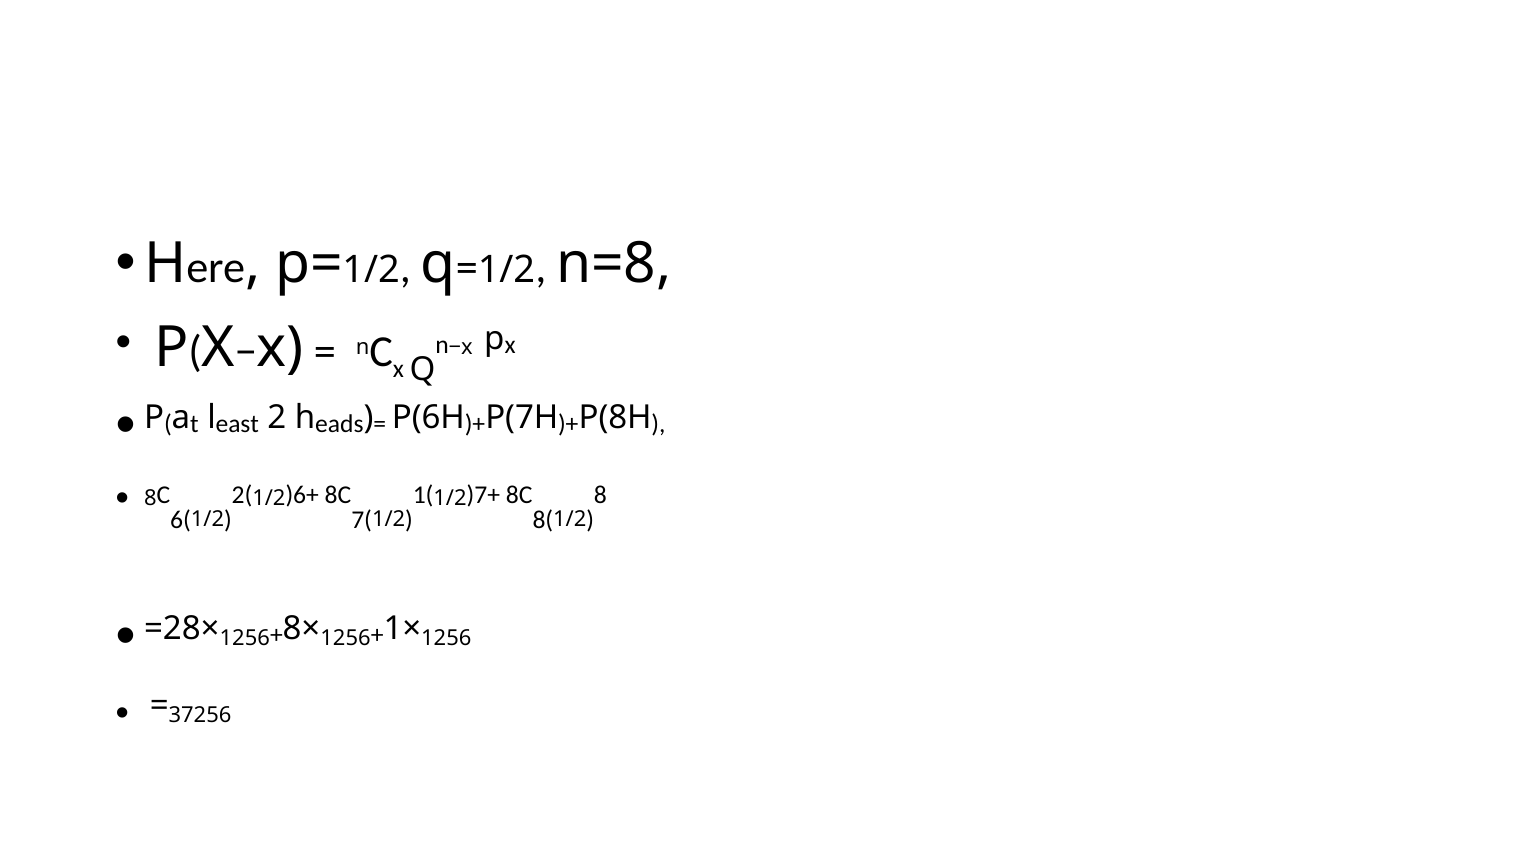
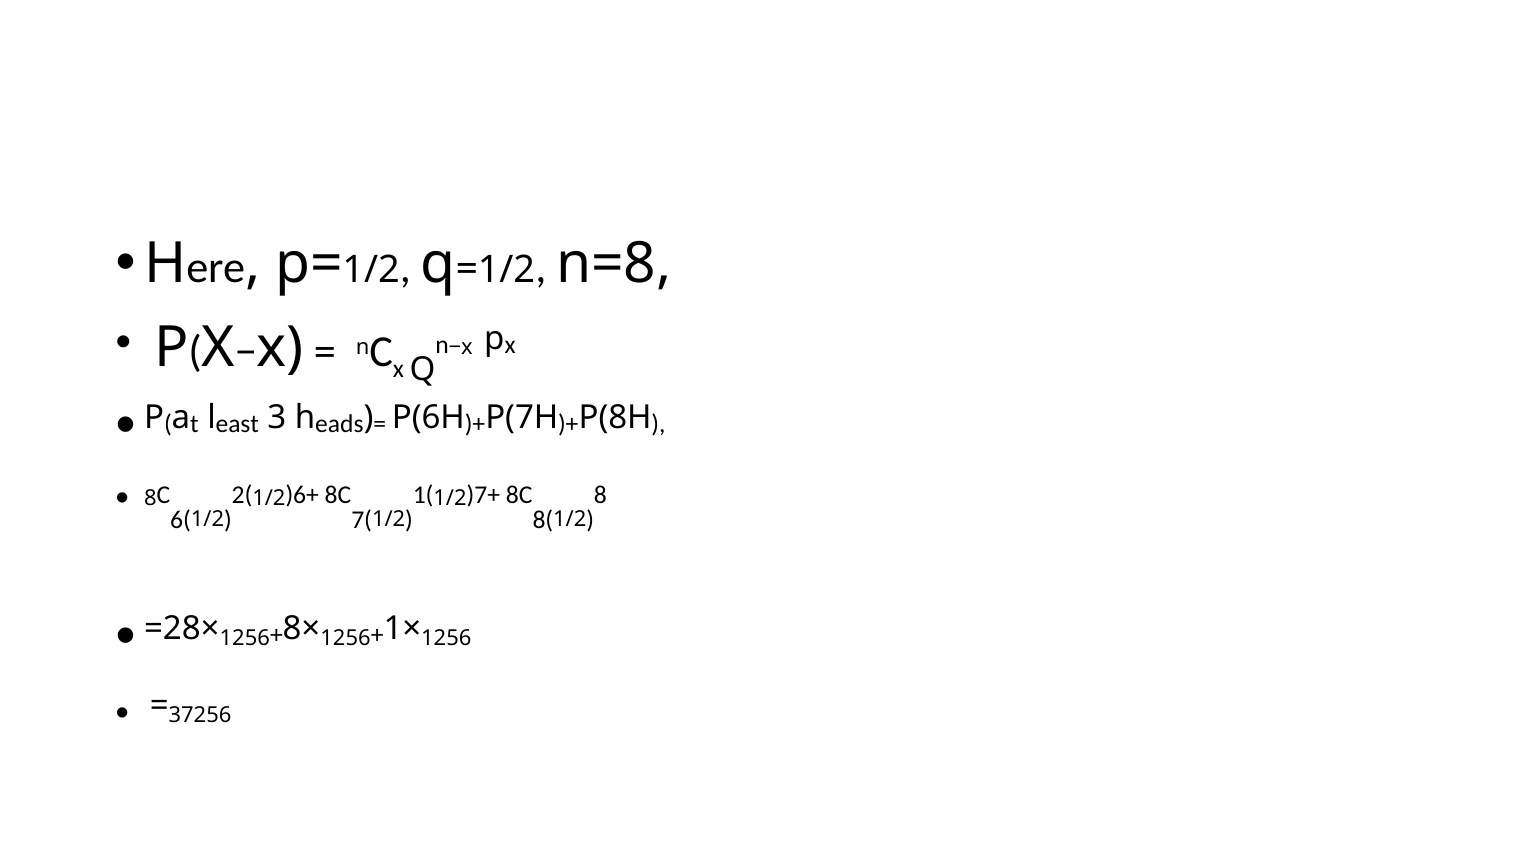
2: 2 -> 3
